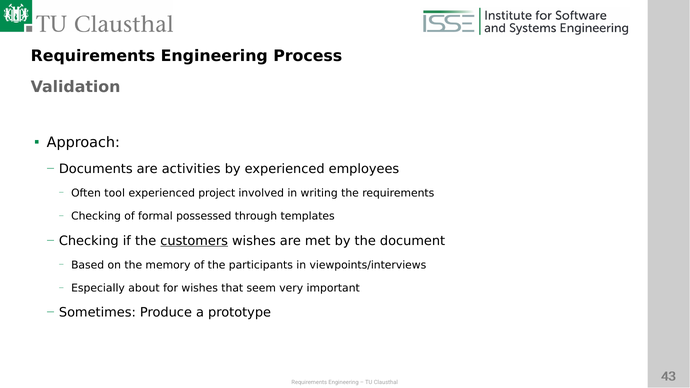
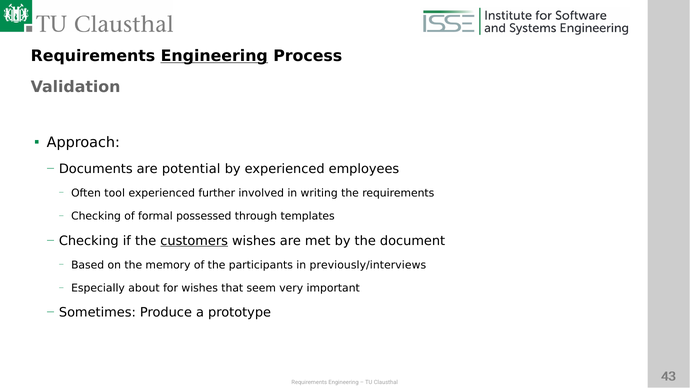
Engineering at (214, 56) underline: none -> present
activities: activities -> potential
project: project -> further
viewpoints/interviews: viewpoints/interviews -> previously/interviews
